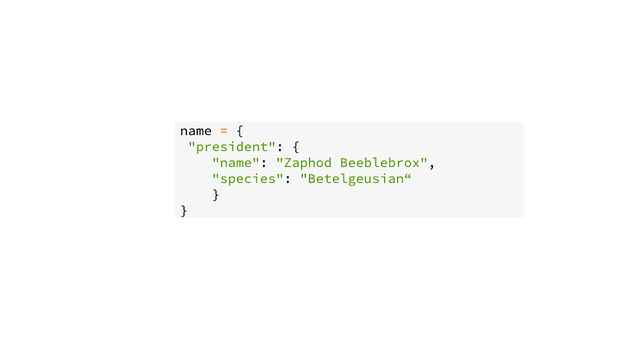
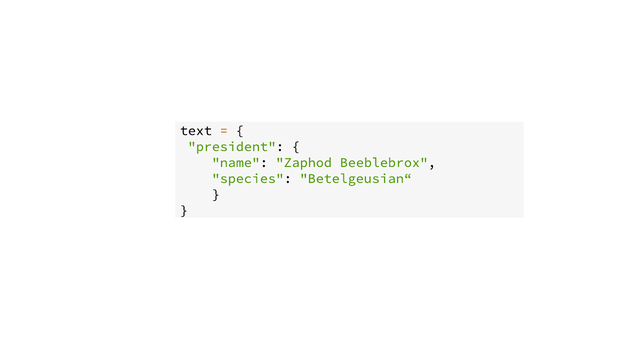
name at (196, 131): name -> text
